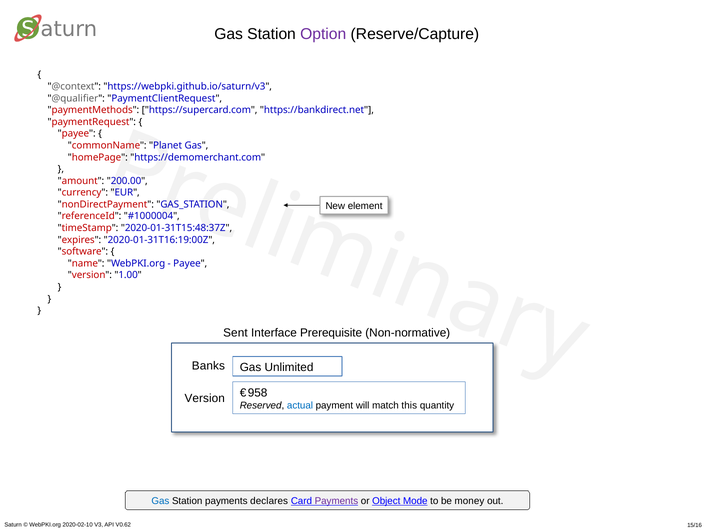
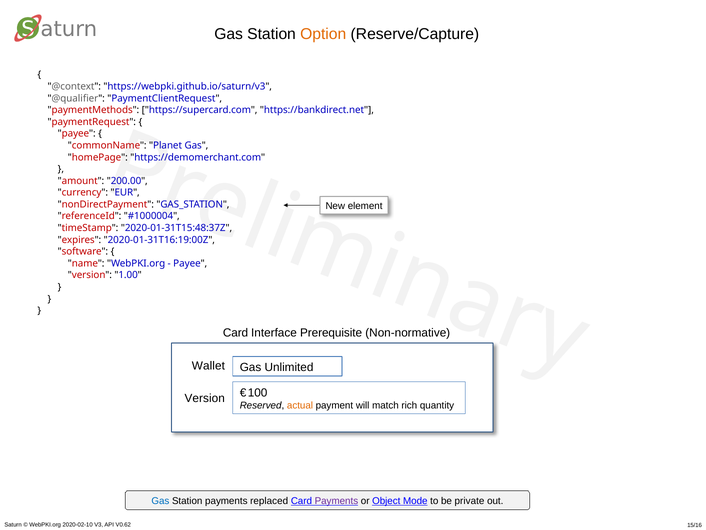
Option colour: purple -> orange
Sent at (235, 333): Sent -> Card
Banks: Banks -> Wallet
958: 958 -> 100
actual colour: blue -> orange
this: this -> rich
declares: declares -> replaced
money: money -> private
